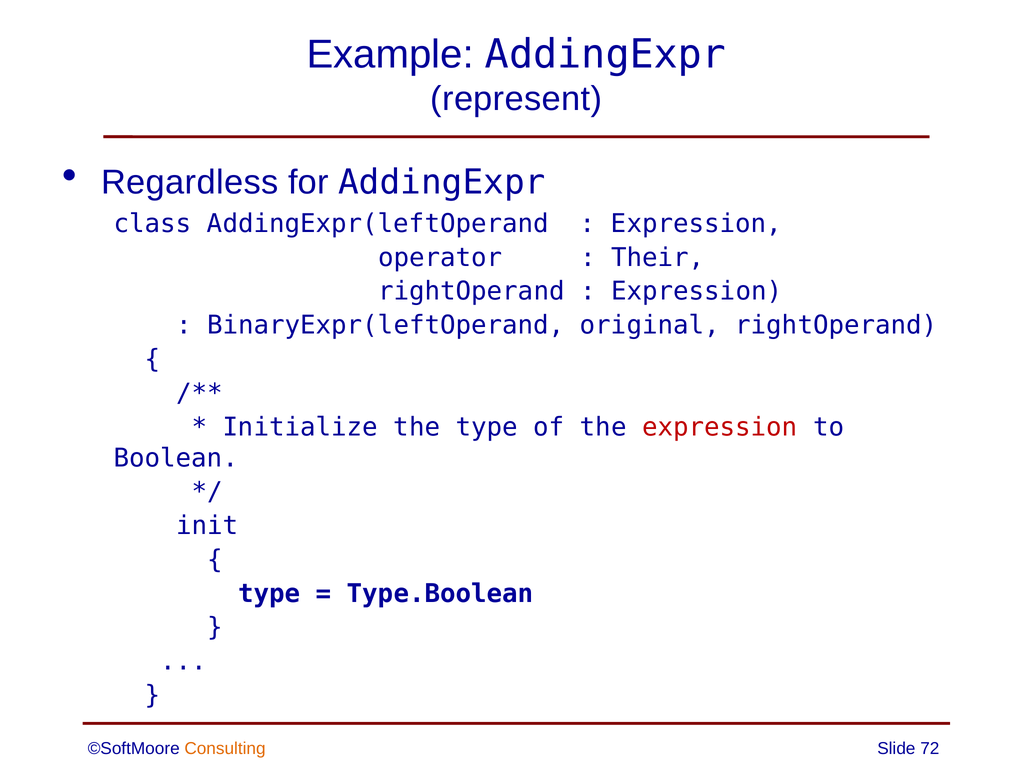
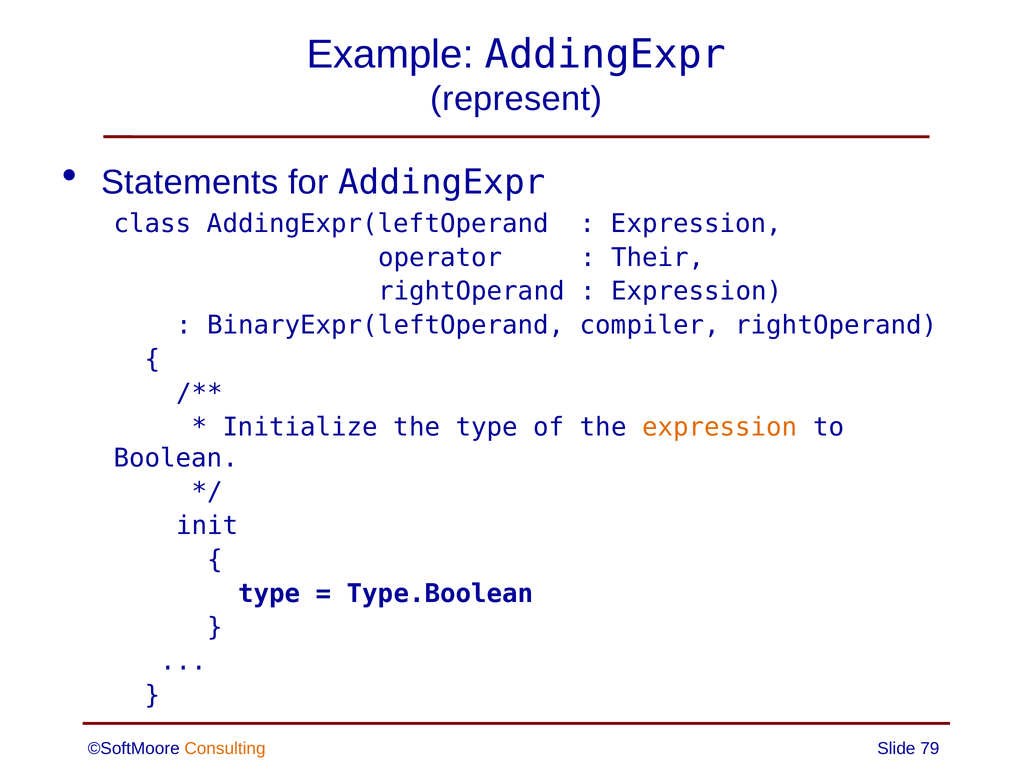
Regardless: Regardless -> Statements
original: original -> compiler
expression at (720, 427) colour: red -> orange
72: 72 -> 79
